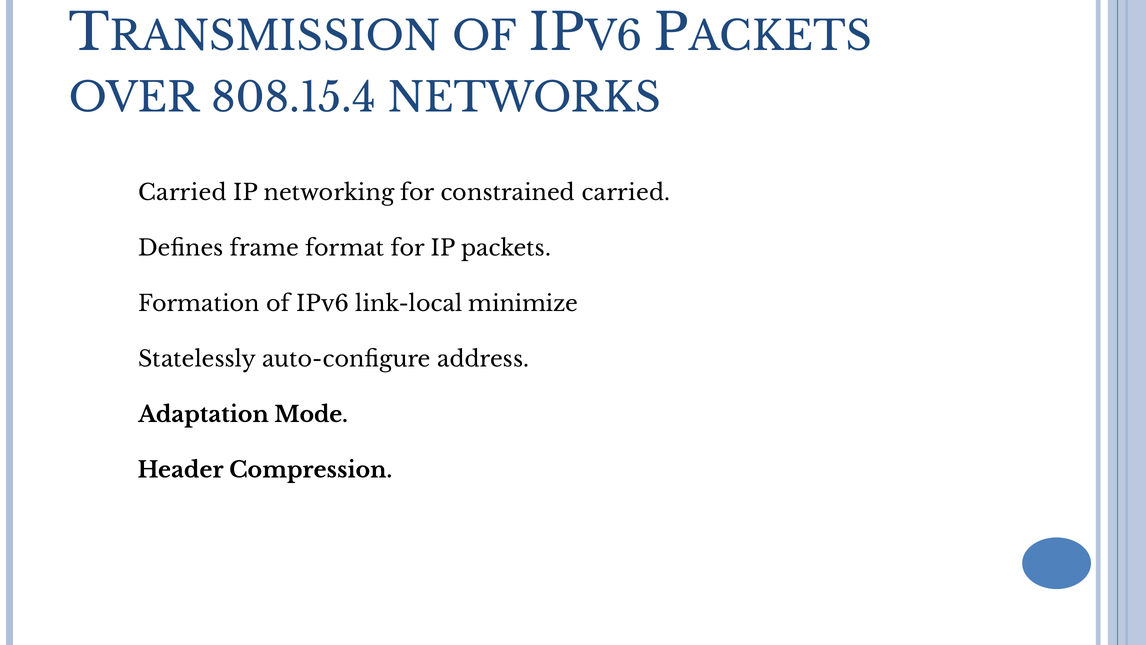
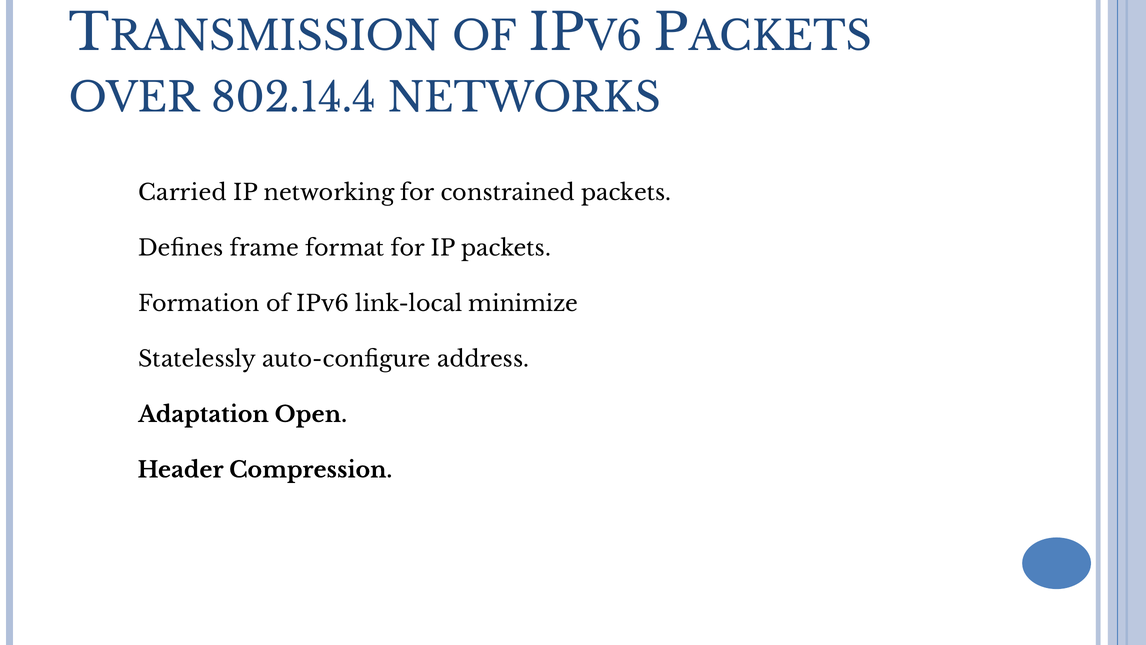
808.15.4: 808.15.4 -> 802.14.4
constrained carried: carried -> packets
Mode: Mode -> Open
